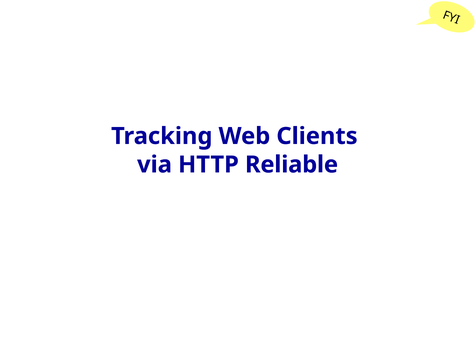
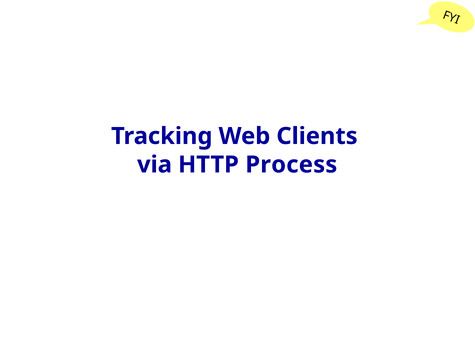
Reliable: Reliable -> Process
